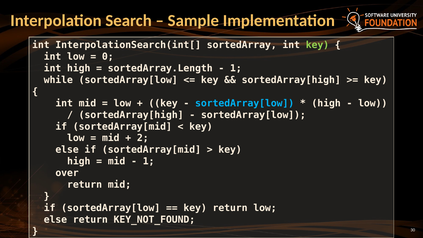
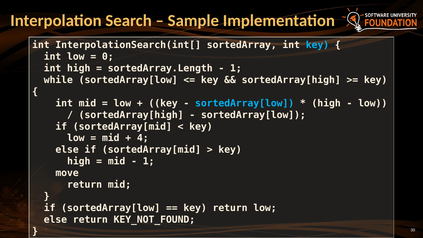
key at (317, 45) colour: light green -> light blue
2: 2 -> 4
over: over -> move
